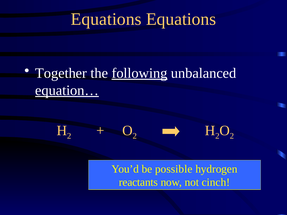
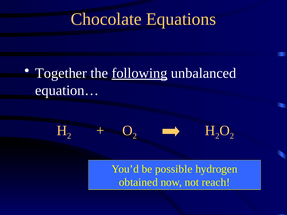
Equations at (106, 19): Equations -> Chocolate
equation… underline: present -> none
reactants: reactants -> obtained
cinch: cinch -> reach
